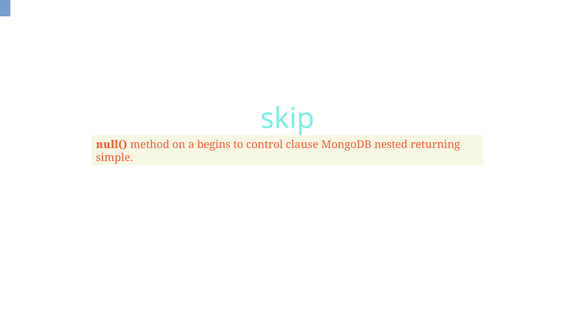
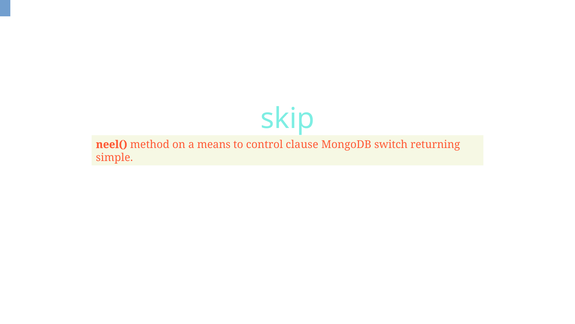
null(: null( -> neel(
begins: begins -> means
nested: nested -> switch
